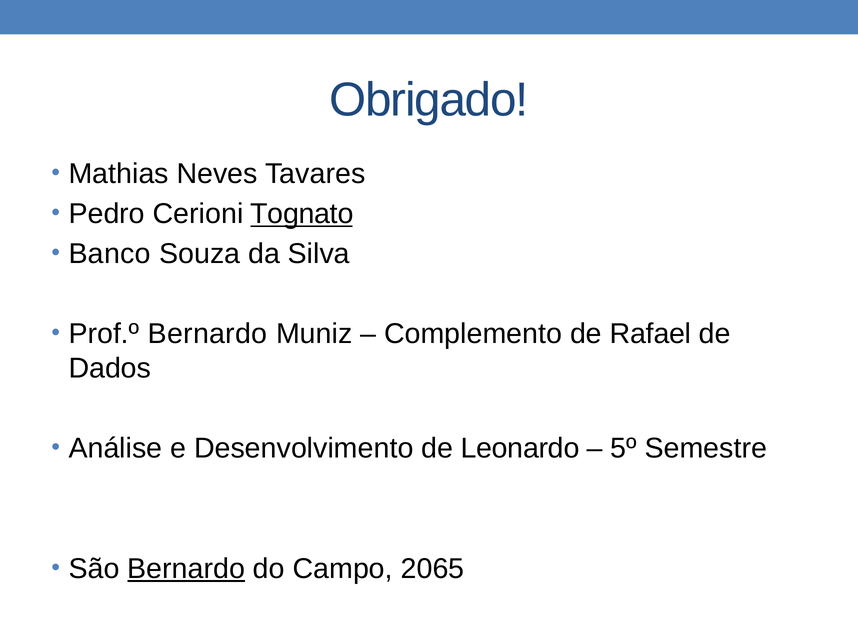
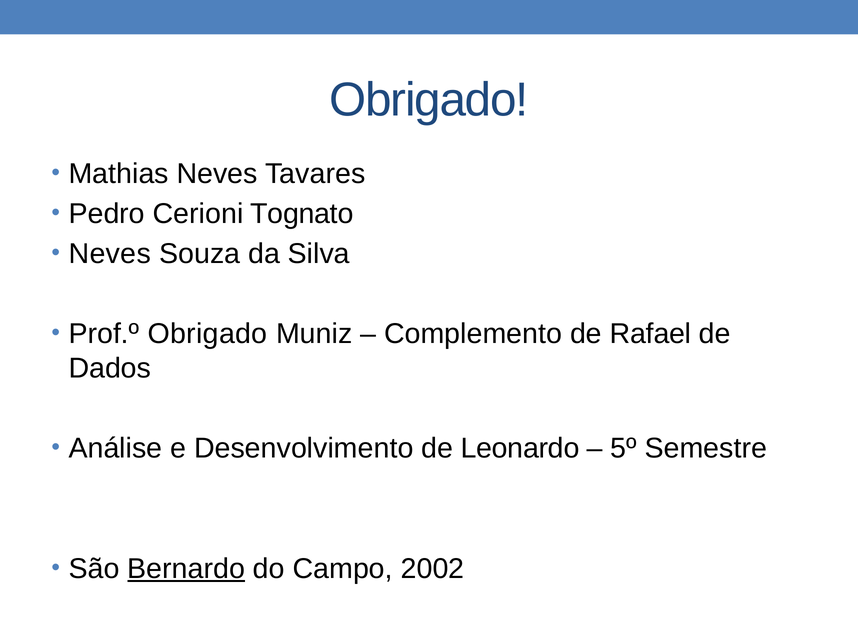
Tognato underline: present -> none
Banco at (110, 254): Banco -> Neves
Prof.º Bernardo: Bernardo -> Obrigado
2065: 2065 -> 2002
